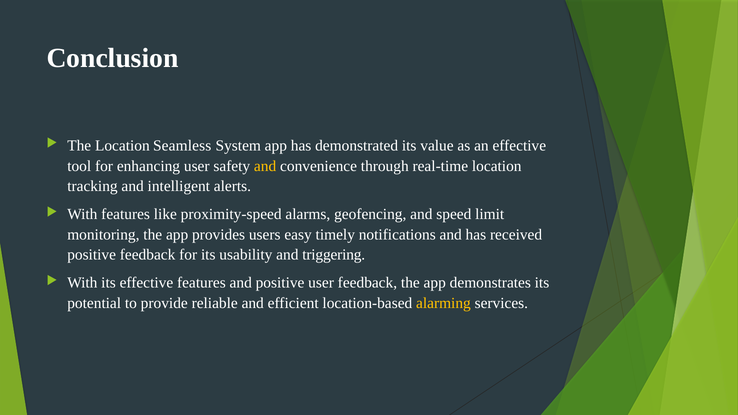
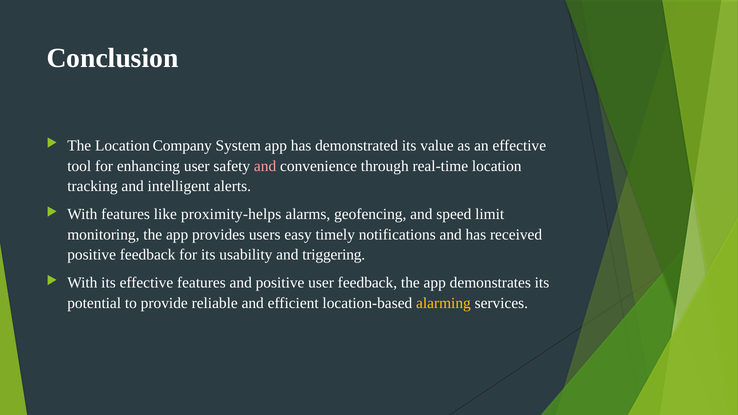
Seamless: Seamless -> Company
and at (265, 166) colour: yellow -> pink
proximity-speed: proximity-speed -> proximity-helps
